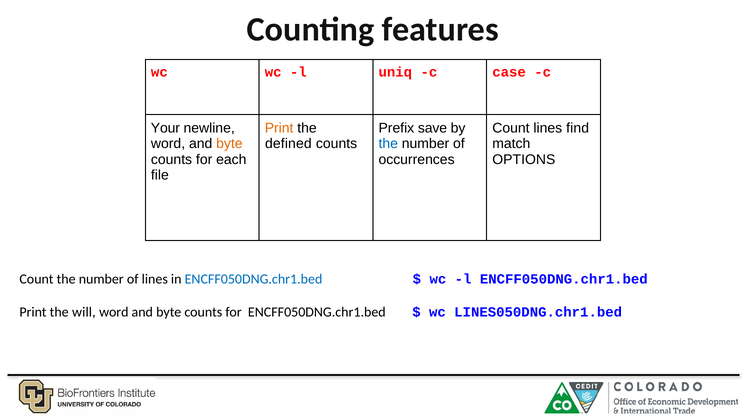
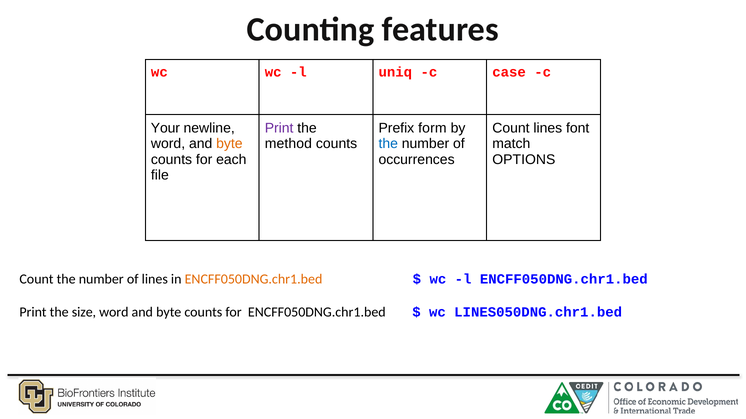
Print at (279, 128) colour: orange -> purple
save: save -> form
find: find -> font
defined: defined -> method
ENCFF050DNG.chr1.bed at (254, 280) colour: blue -> orange
will: will -> size
